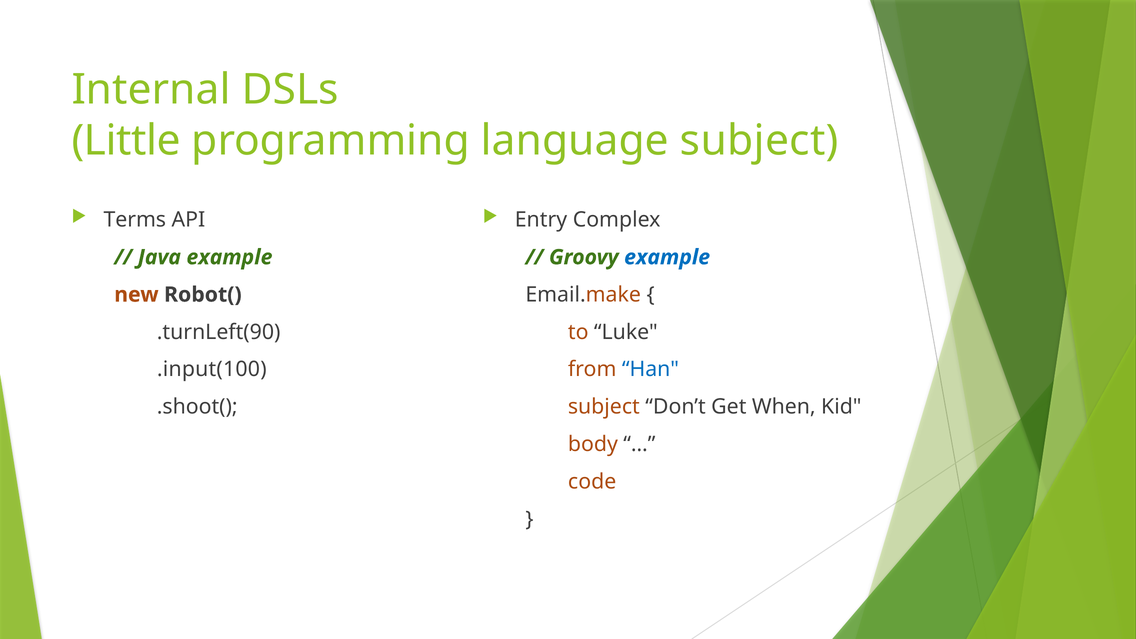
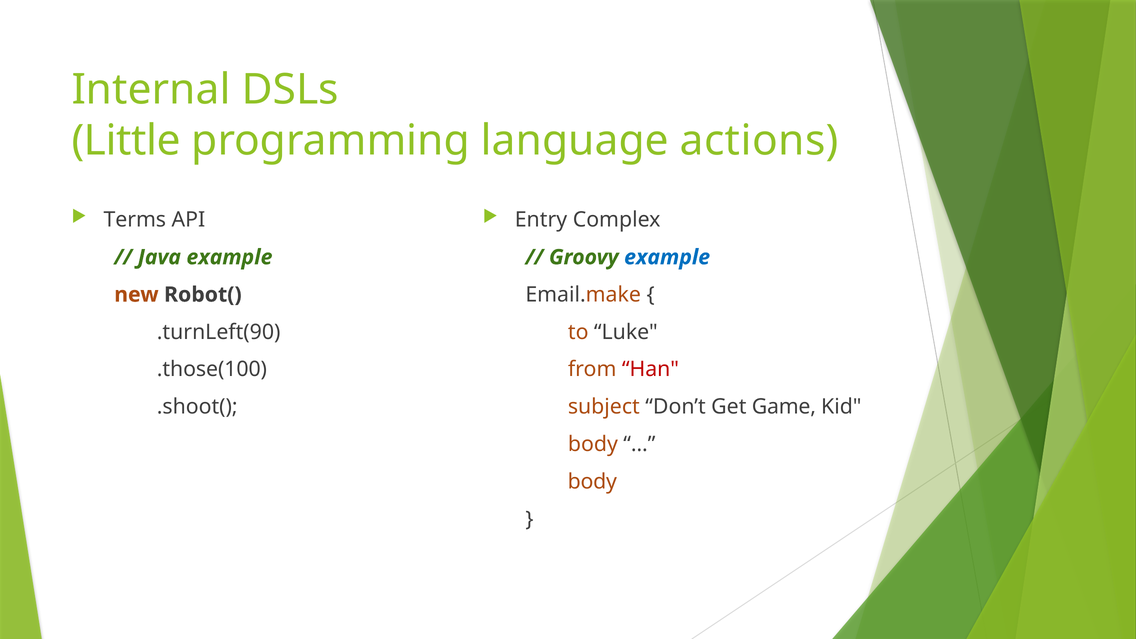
language subject: subject -> actions
.input(100: .input(100 -> .those(100
Han colour: blue -> red
When: When -> Game
code at (592, 482): code -> body
